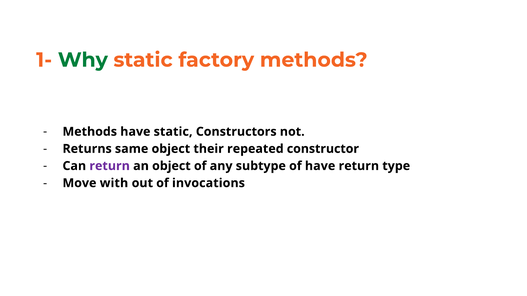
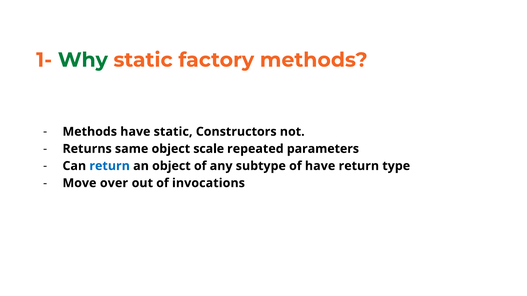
their: their -> scale
constructor: constructor -> parameters
return at (110, 166) colour: purple -> blue
with: with -> over
